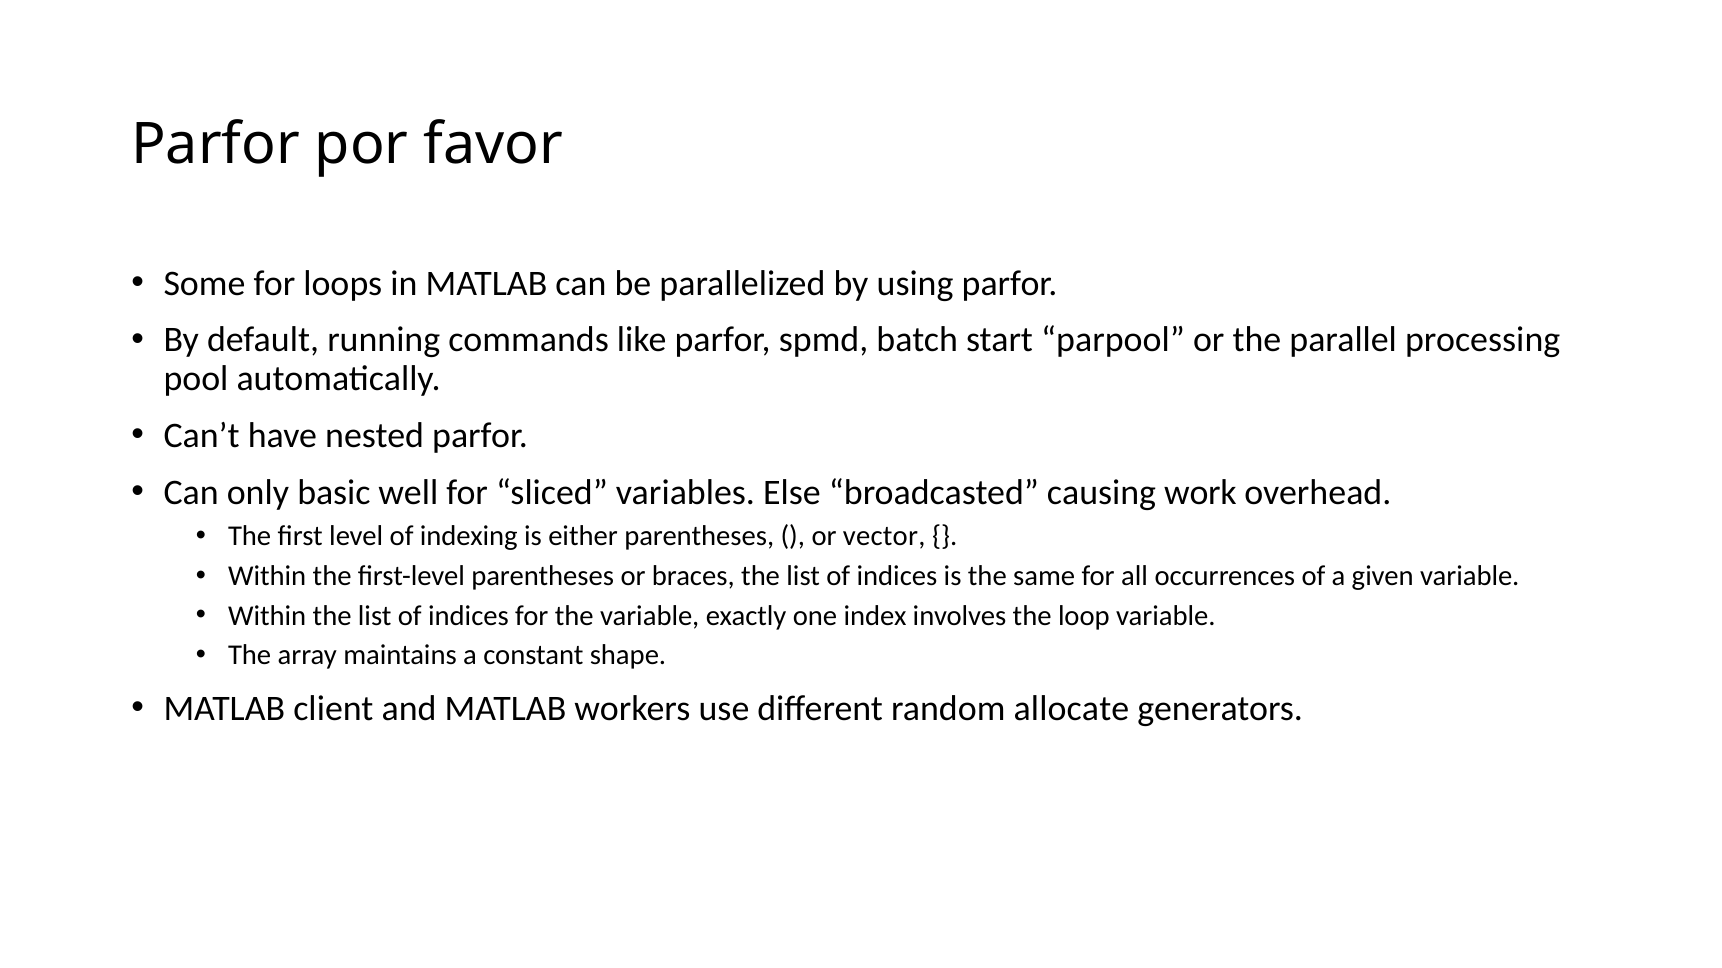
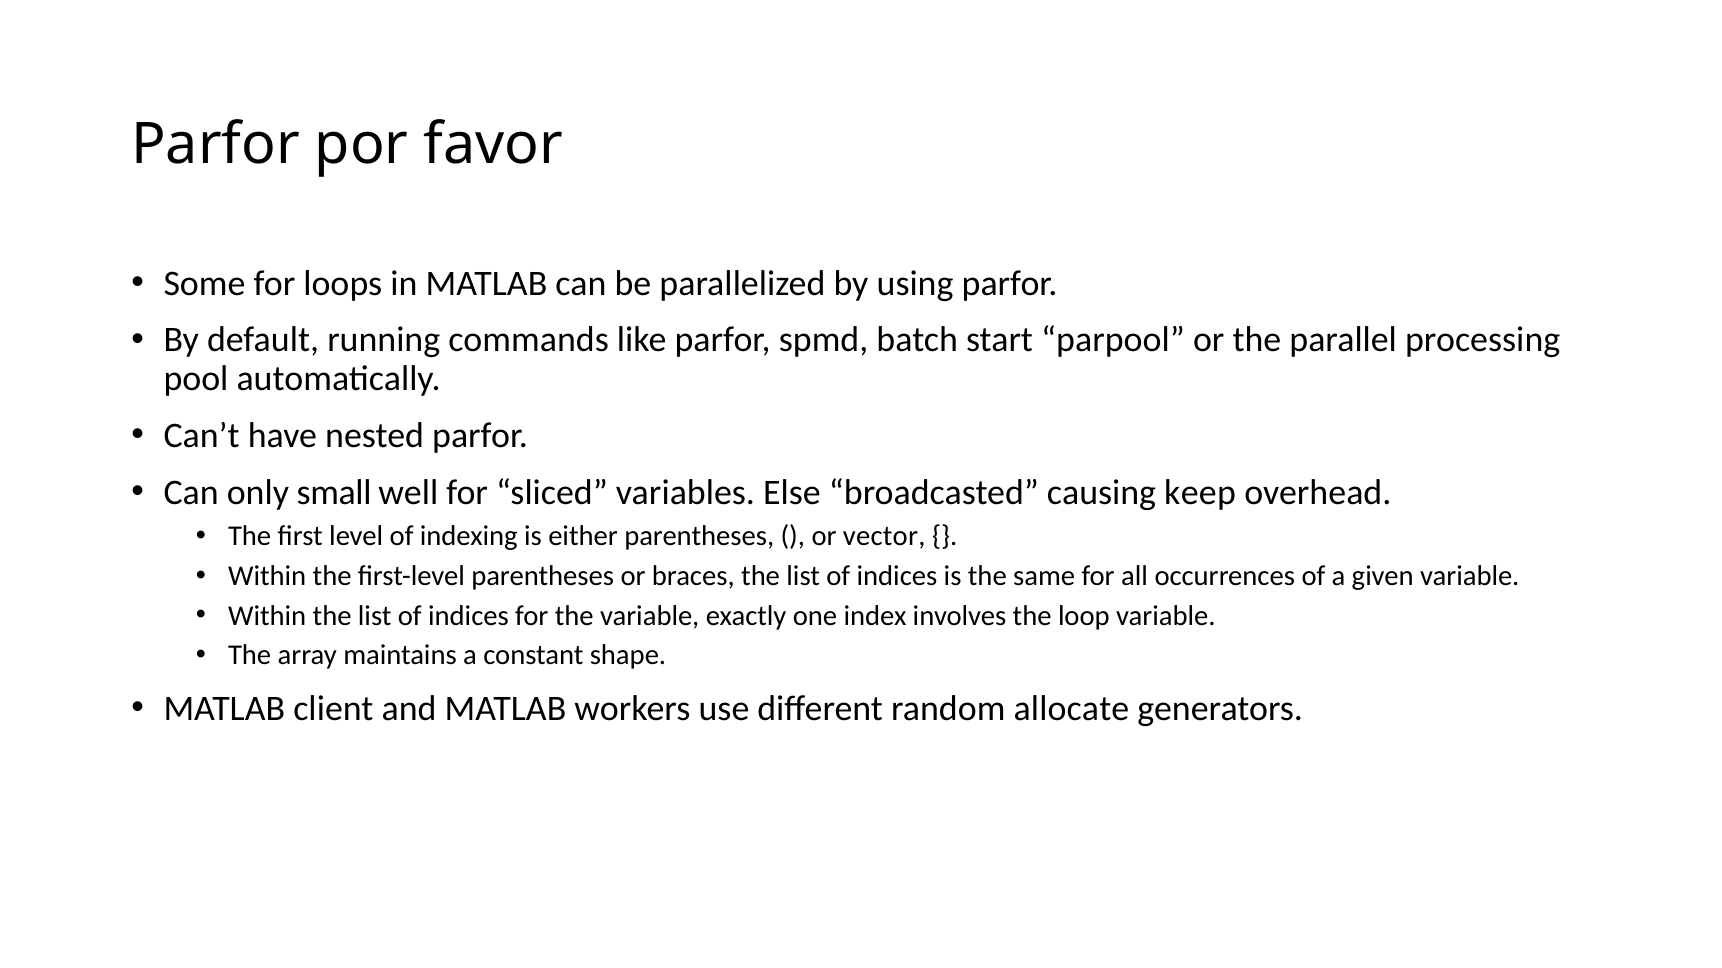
basic: basic -> small
work: work -> keep
